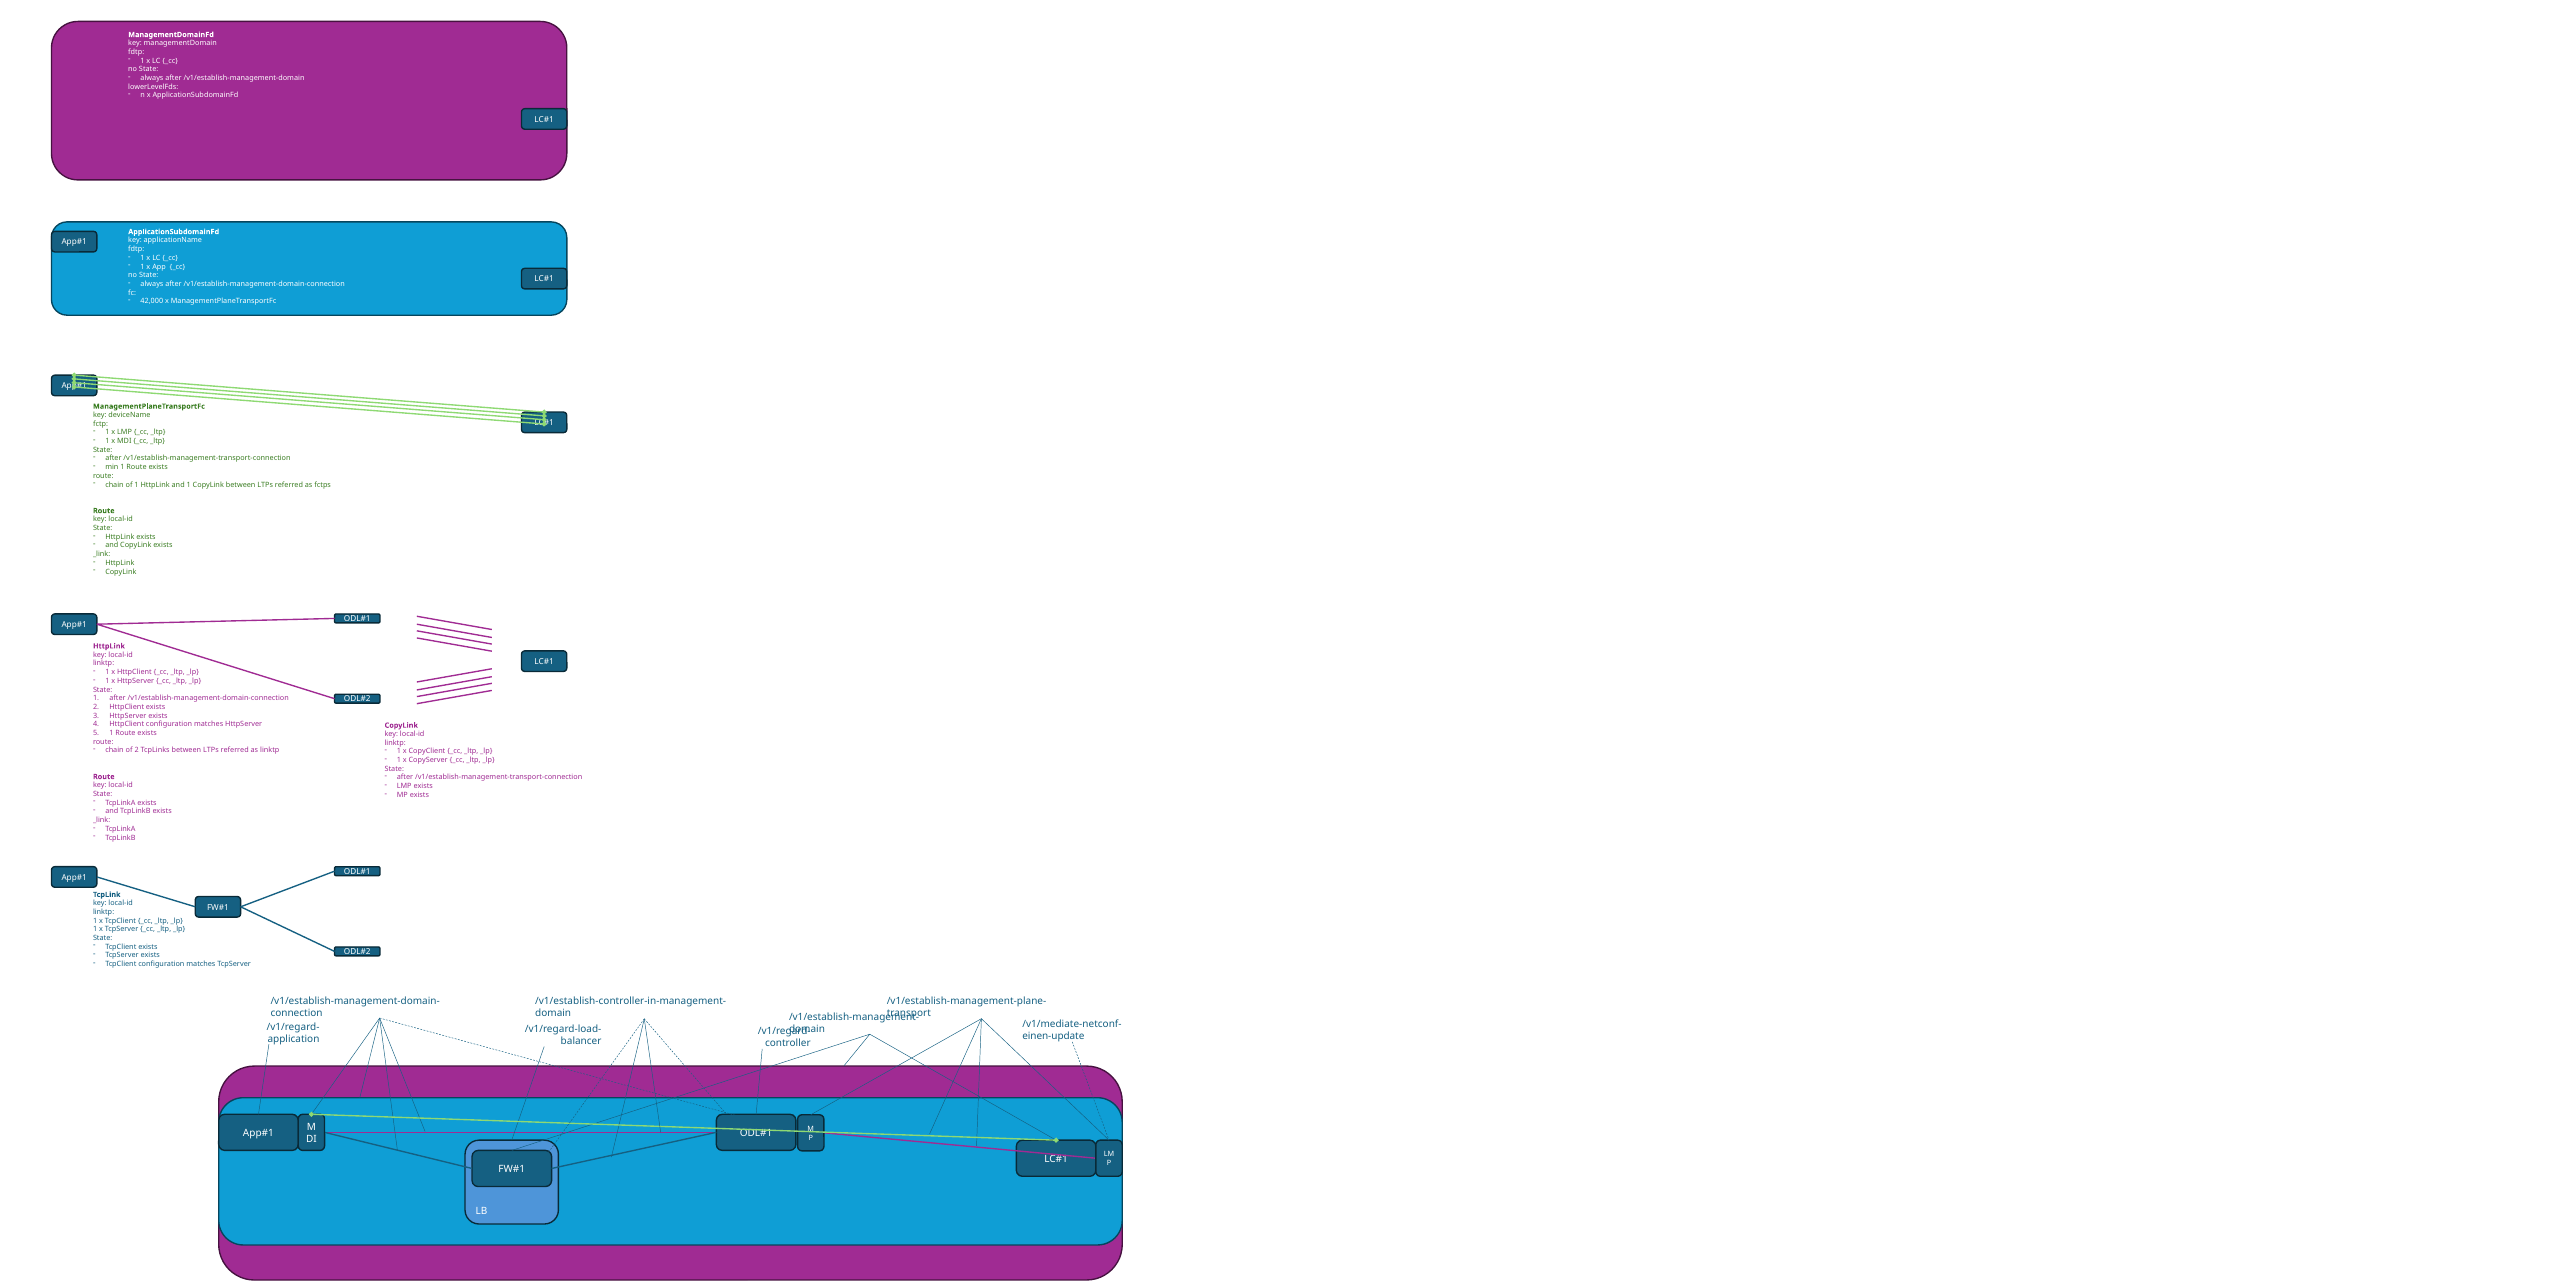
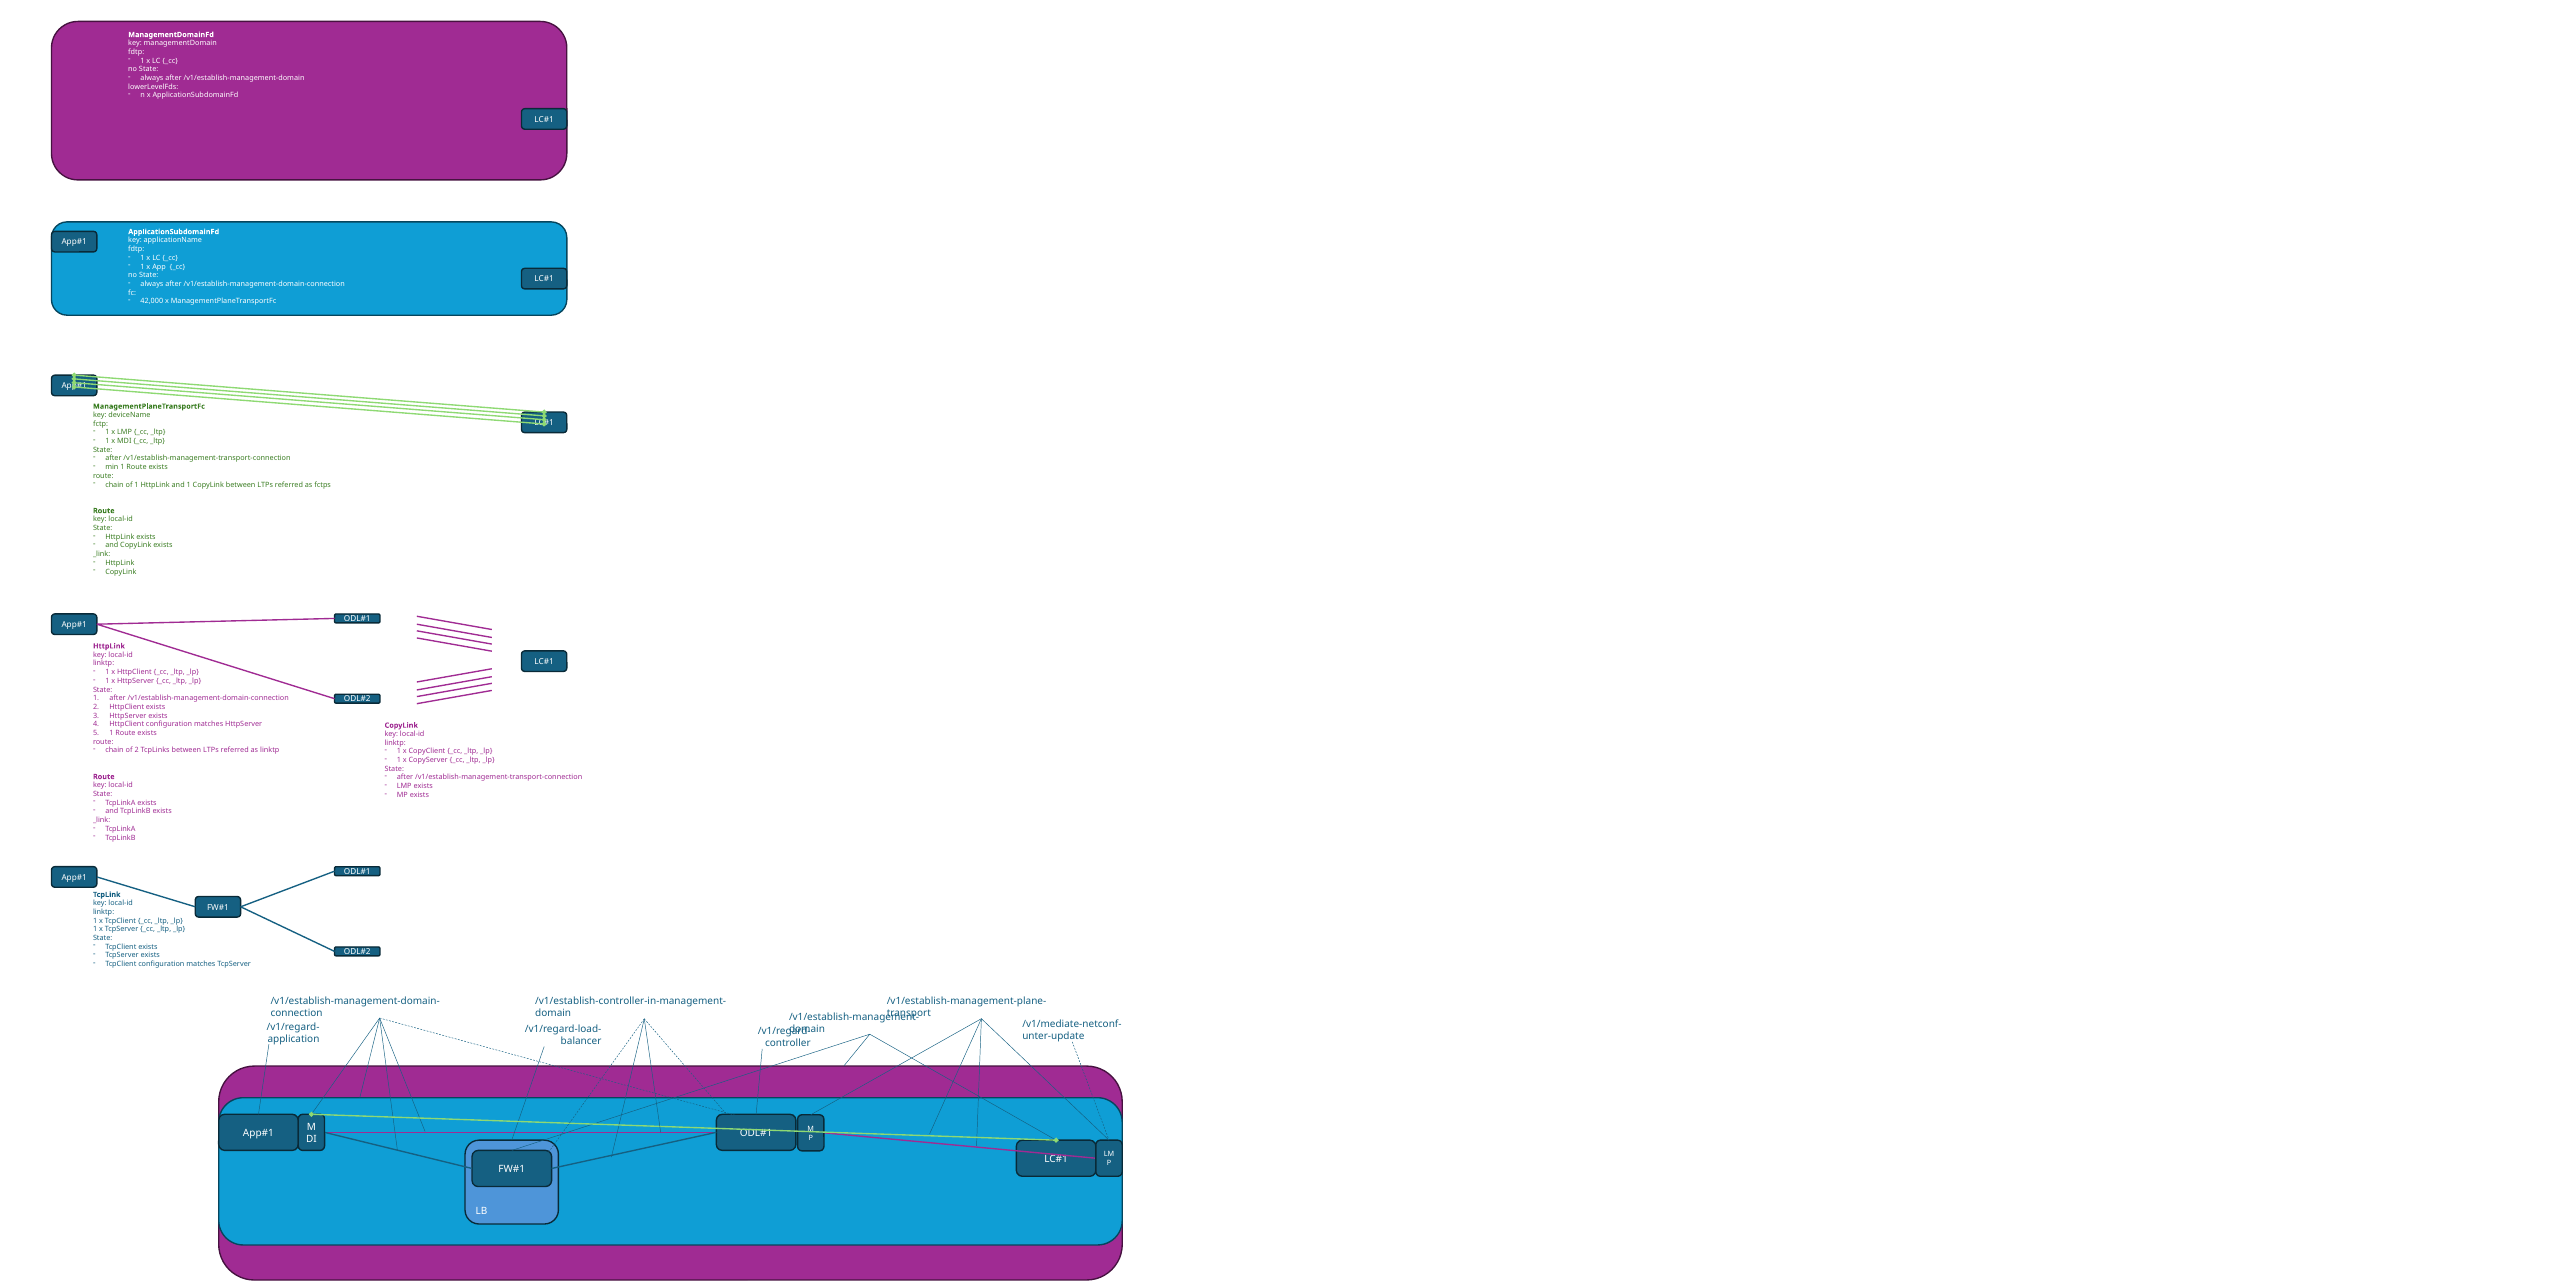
einen-update: einen-update -> unter-update
